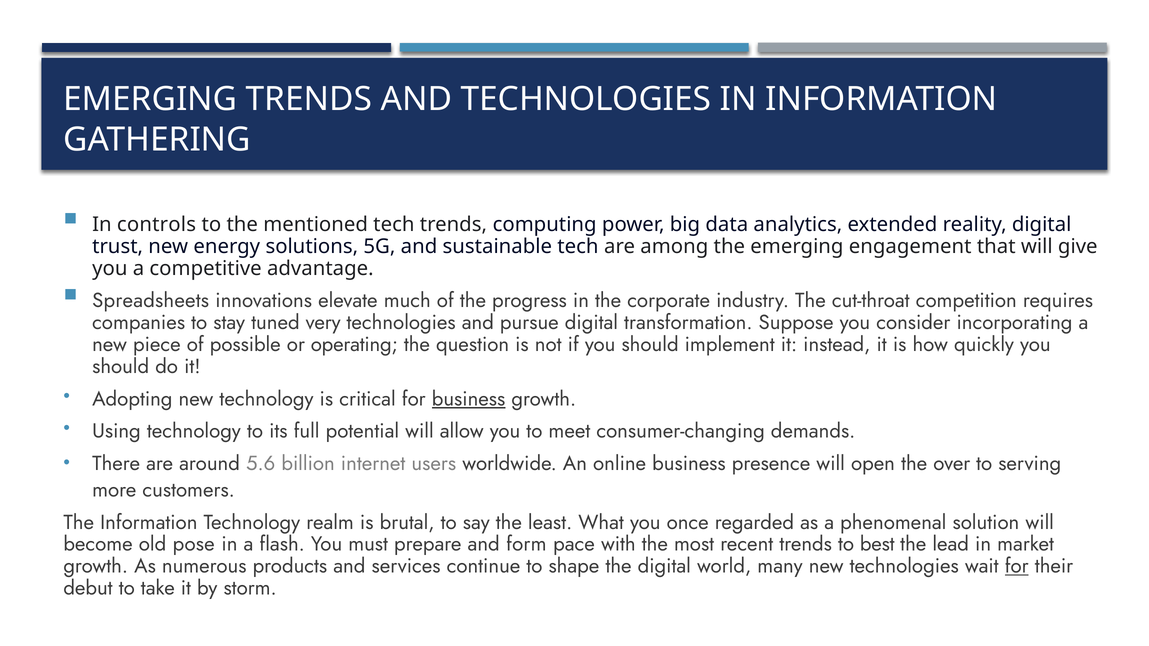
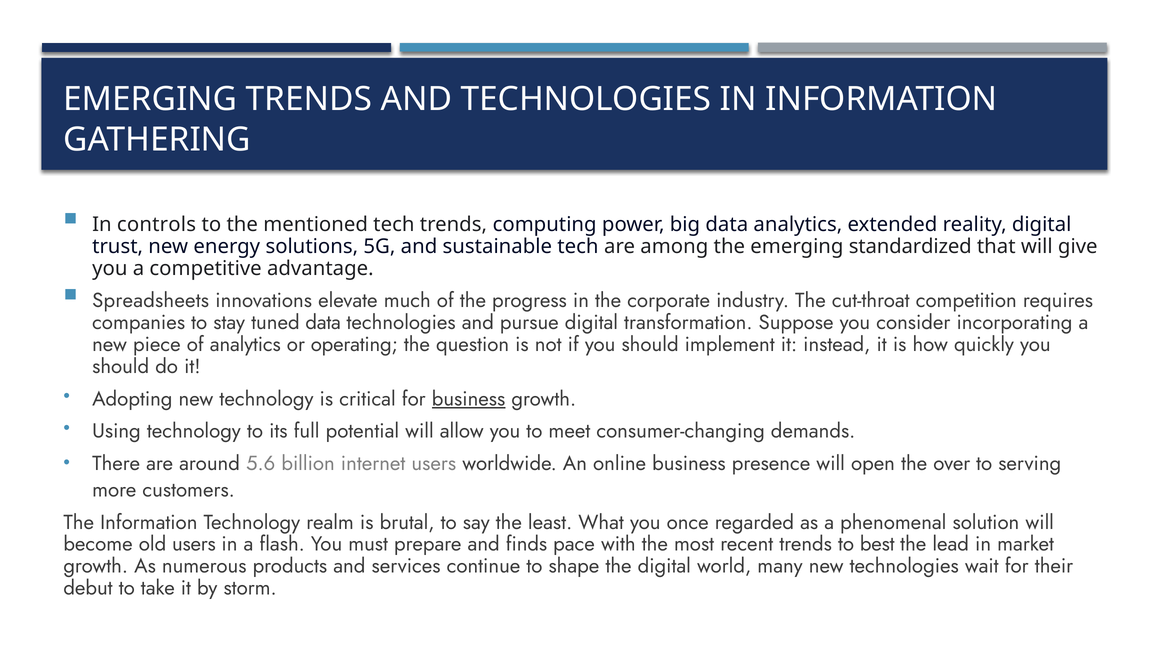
engagement: engagement -> standardized
tuned very: very -> data
of possible: possible -> analytics
old pose: pose -> users
form: form -> finds
for at (1017, 567) underline: present -> none
